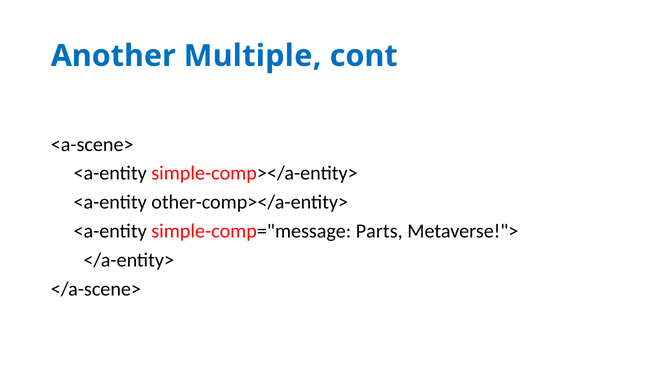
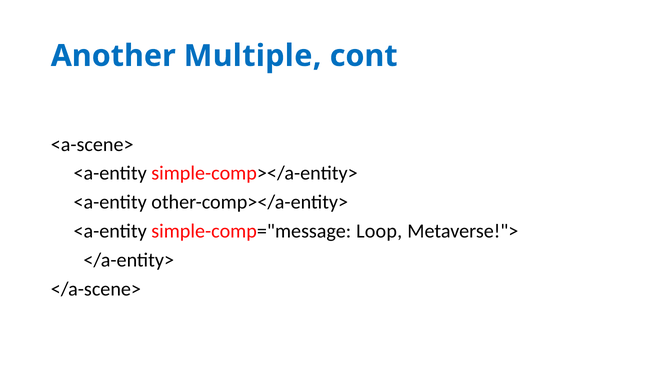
Parts: Parts -> Loop
